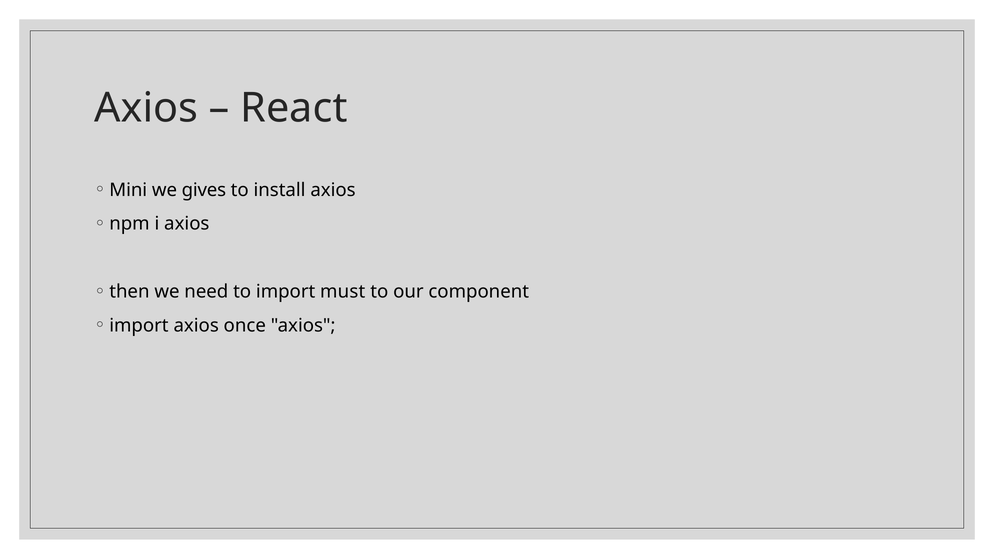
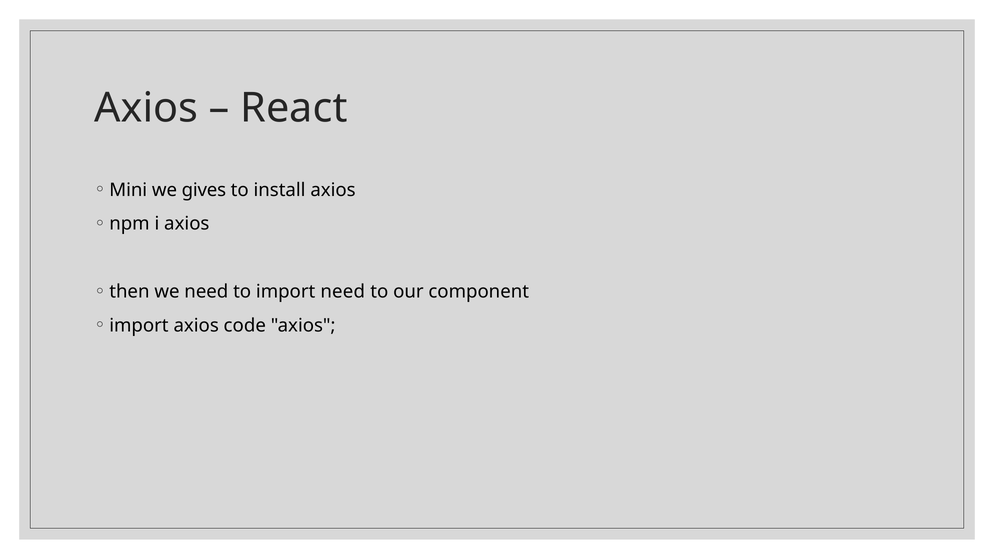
import must: must -> need
once: once -> code
